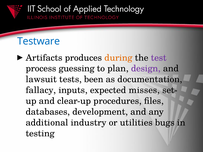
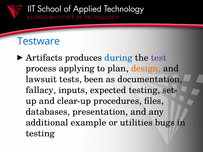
during colour: orange -> blue
guessing: guessing -> applying
design colour: purple -> orange
expected misses: misses -> testing
development: development -> presentation
industry: industry -> example
